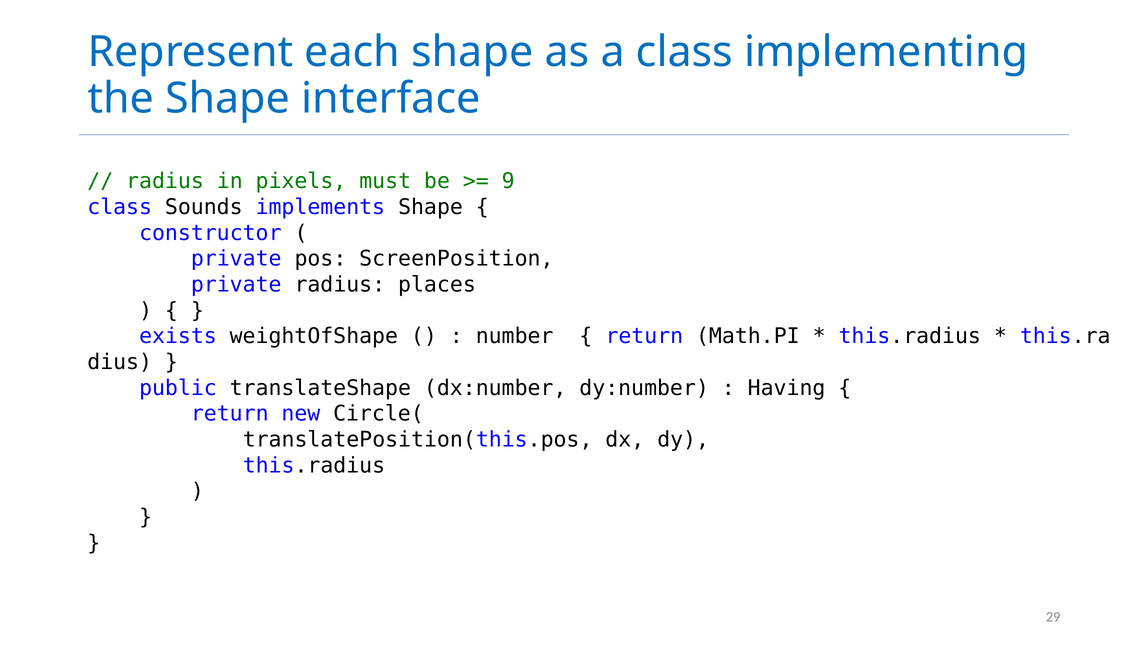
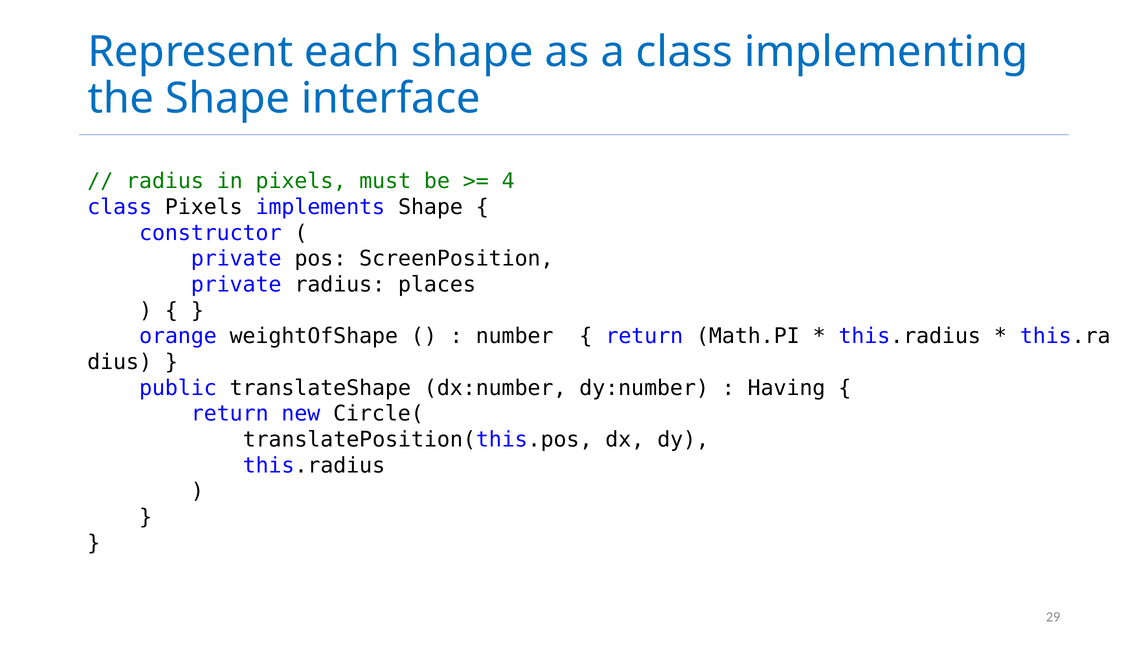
9: 9 -> 4
class Sounds: Sounds -> Pixels
exists: exists -> orange
